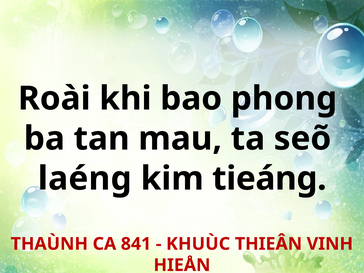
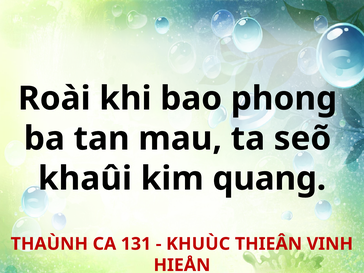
laéng: laéng -> khaûi
tieáng: tieáng -> quang
841: 841 -> 131
